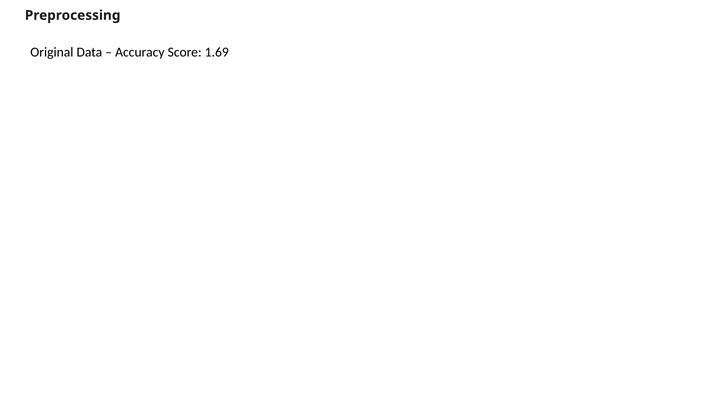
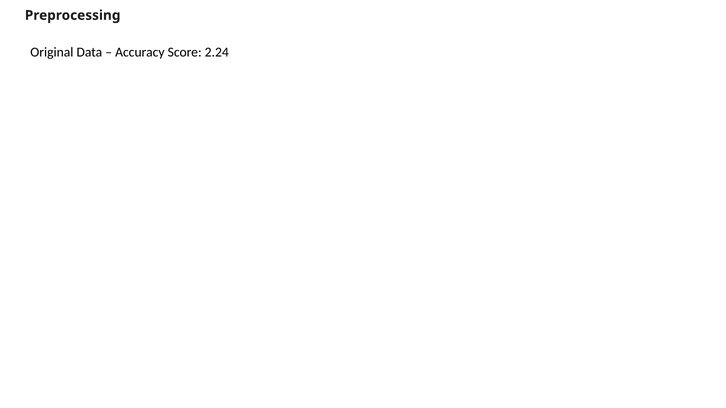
1.69: 1.69 -> 2.24
